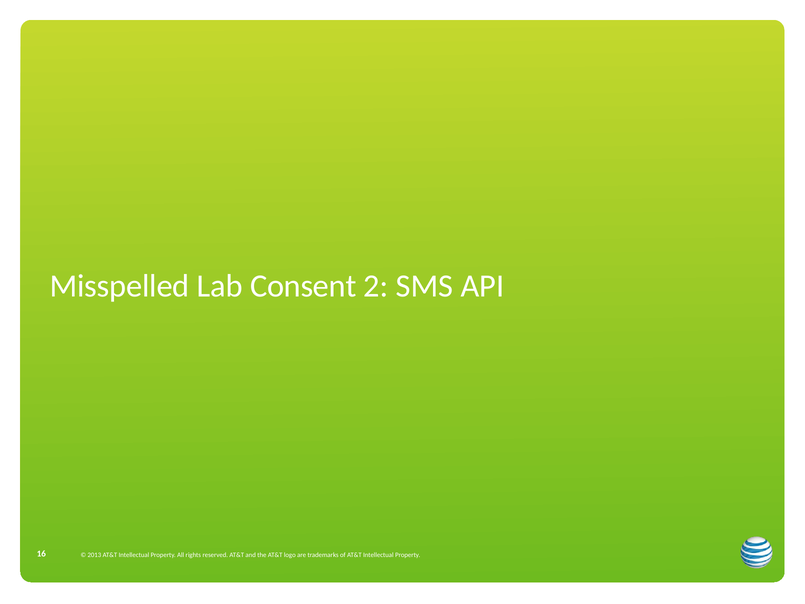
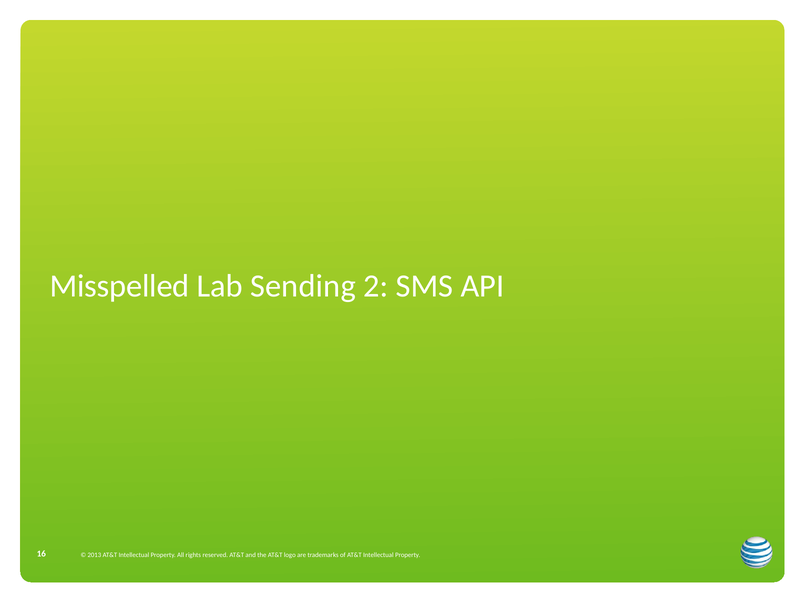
Consent: Consent -> Sending
